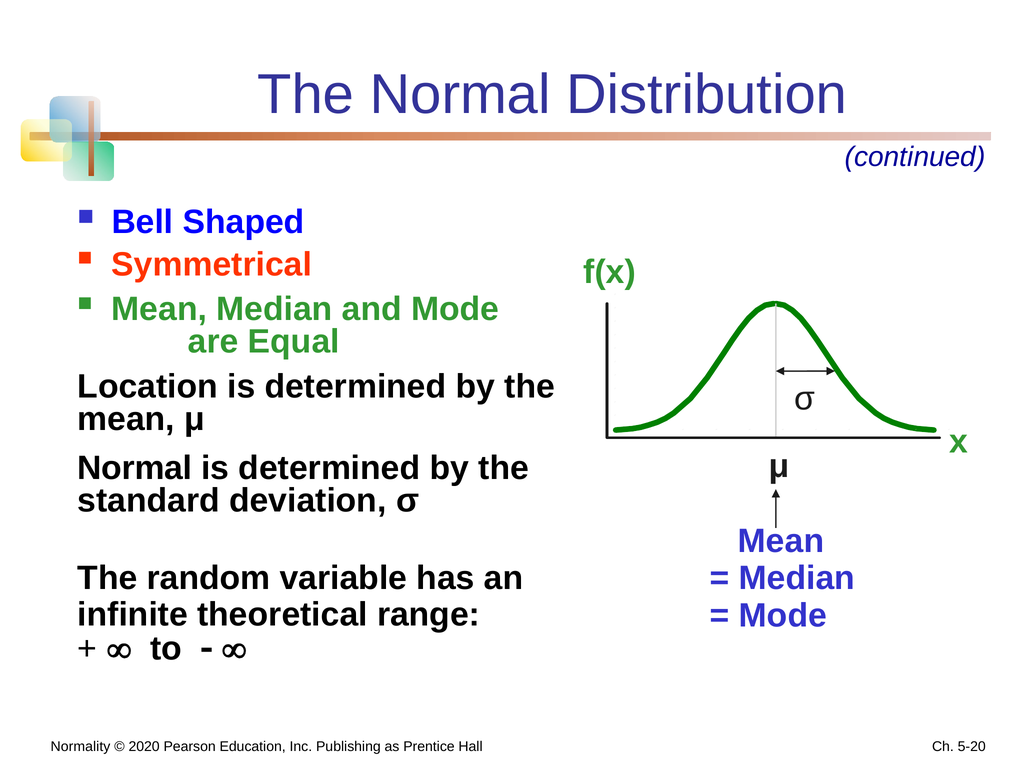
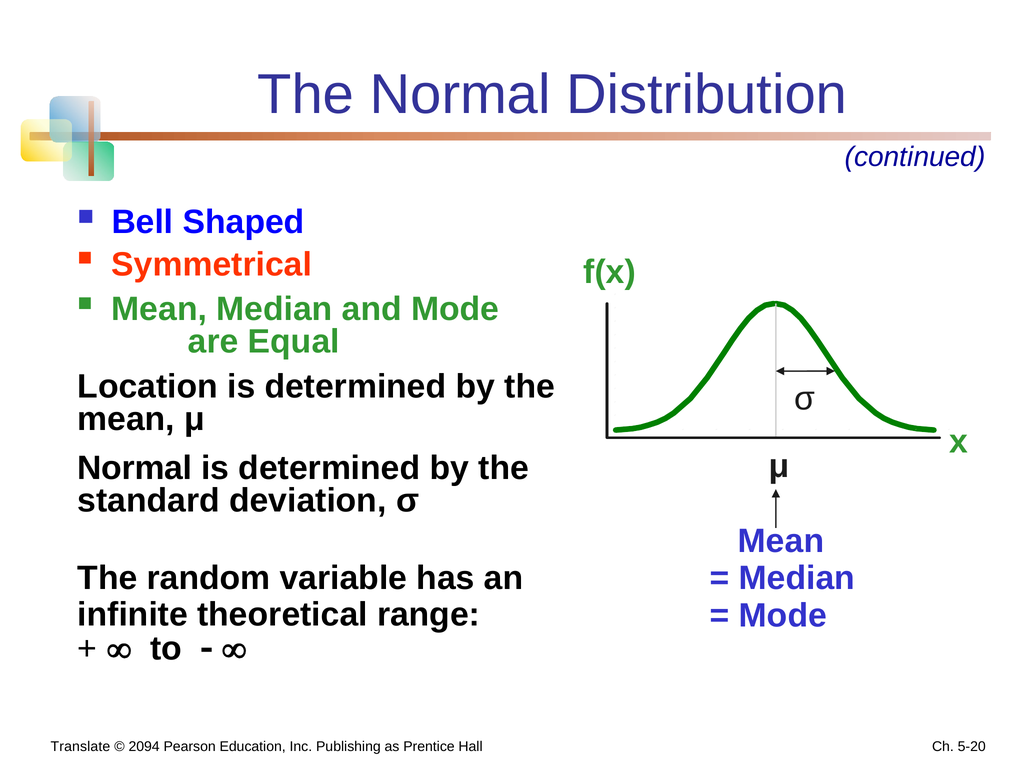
Normality: Normality -> Translate
2020: 2020 -> 2094
